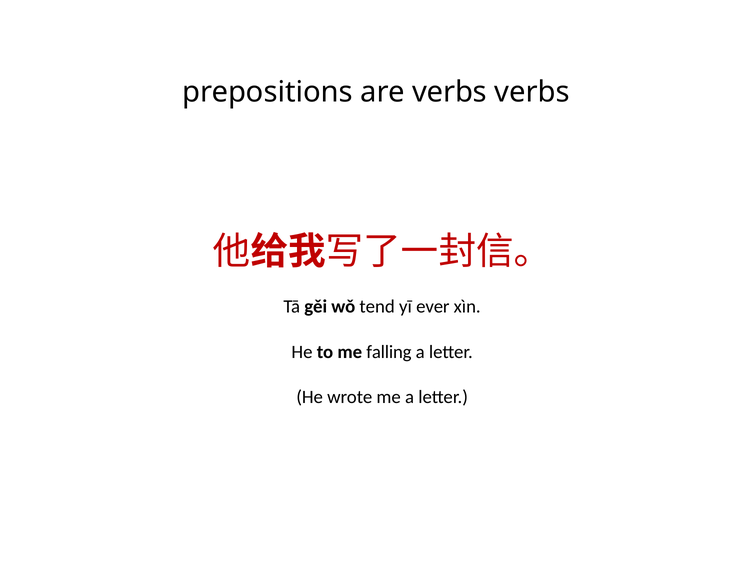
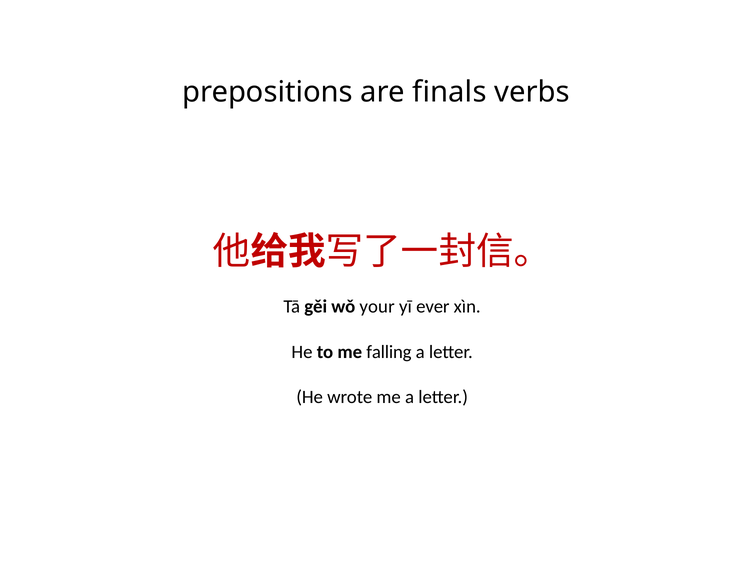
are verbs: verbs -> finals
tend: tend -> your
